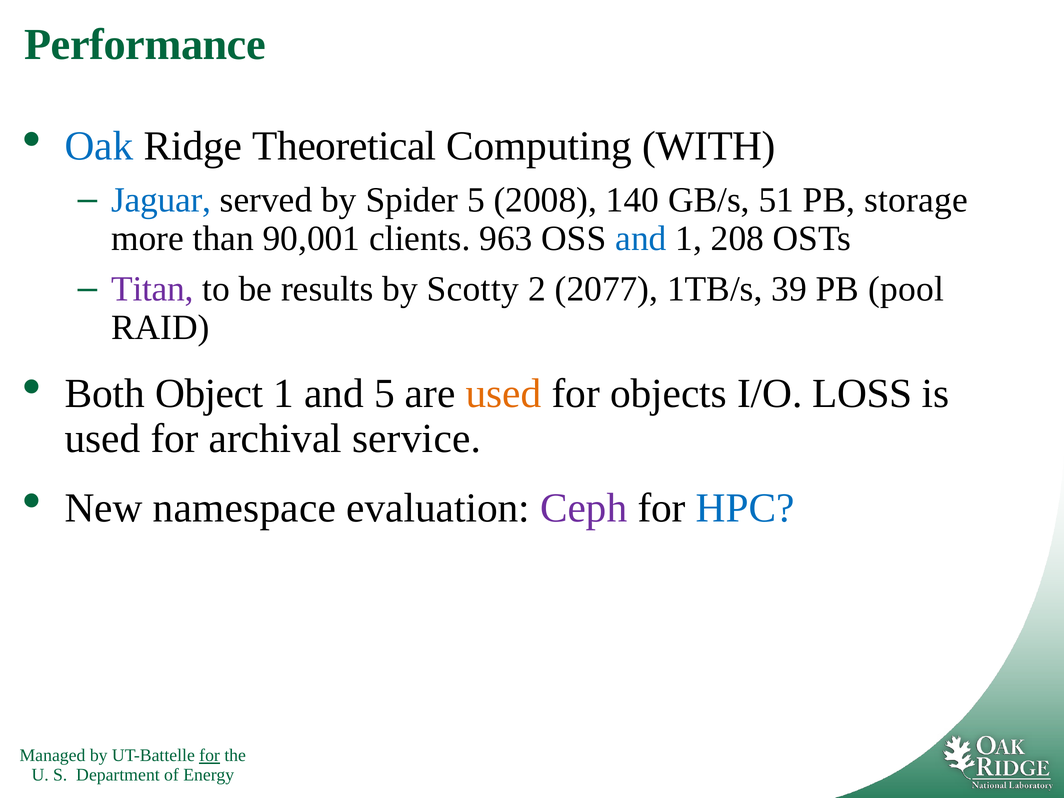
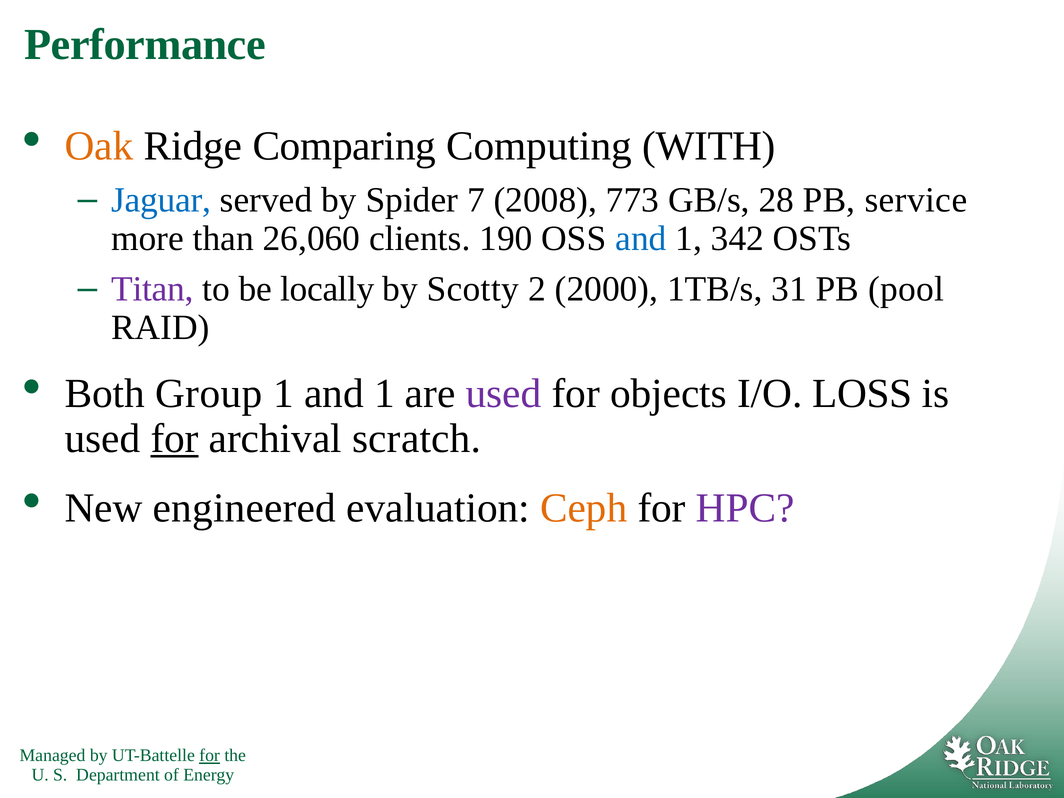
Oak colour: blue -> orange
Theoretical: Theoretical -> Comparing
Spider 5: 5 -> 7
140: 140 -> 773
51: 51 -> 28
storage: storage -> service
90,001: 90,001 -> 26,060
963: 963 -> 190
208: 208 -> 342
results: results -> locally
2077: 2077 -> 2000
39: 39 -> 31
Object: Object -> Group
1 and 5: 5 -> 1
used at (503, 394) colour: orange -> purple
for at (175, 438) underline: none -> present
service: service -> scratch
namespace: namespace -> engineered
Ceph colour: purple -> orange
HPC colour: blue -> purple
